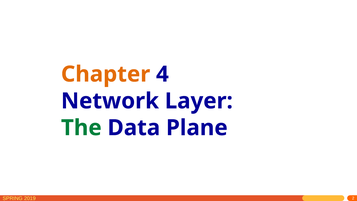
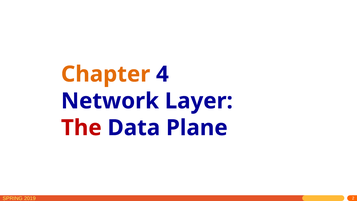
The colour: green -> red
